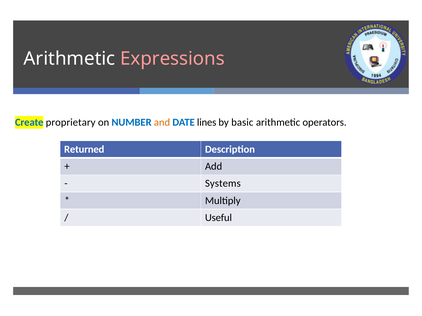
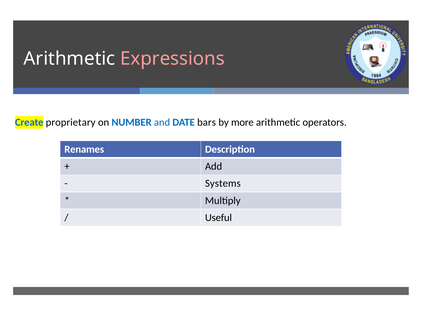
and colour: orange -> blue
lines: lines -> bars
basic: basic -> more
Returned: Returned -> Renames
